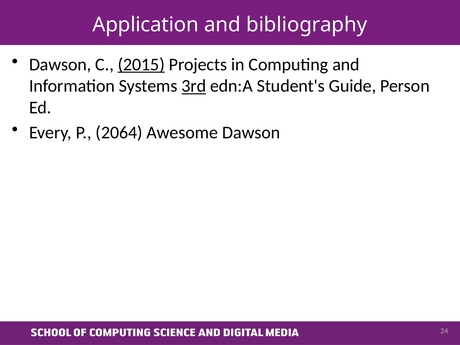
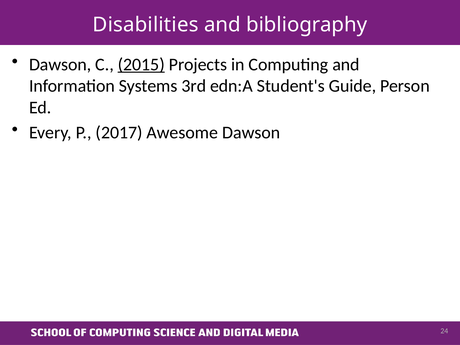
Application: Application -> Disabilities
3rd underline: present -> none
2064: 2064 -> 2017
